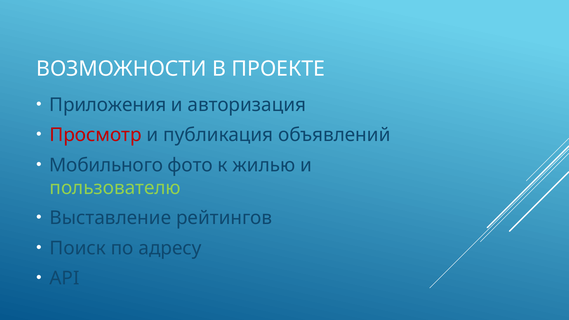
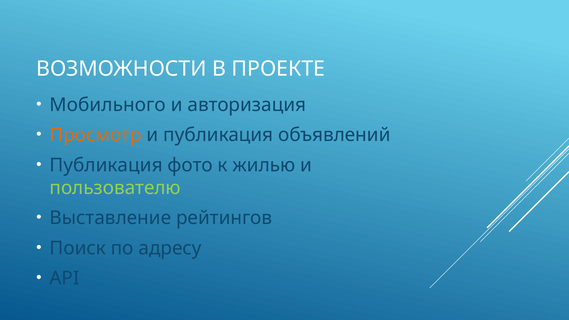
Приложения: Приложения -> Мобильного
Просмотр colour: red -> orange
Мобильного at (106, 165): Мобильного -> Публикация
